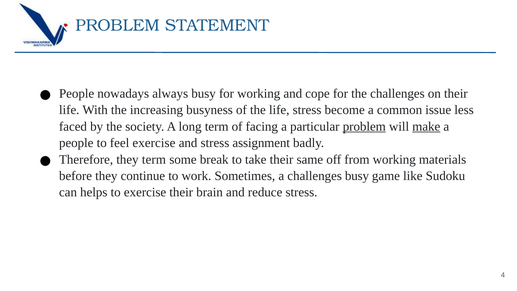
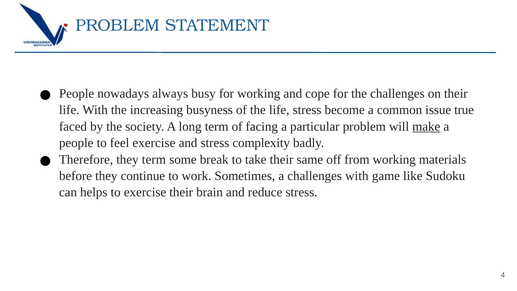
less: less -> true
problem at (364, 126) underline: present -> none
assignment: assignment -> complexity
challenges busy: busy -> with
